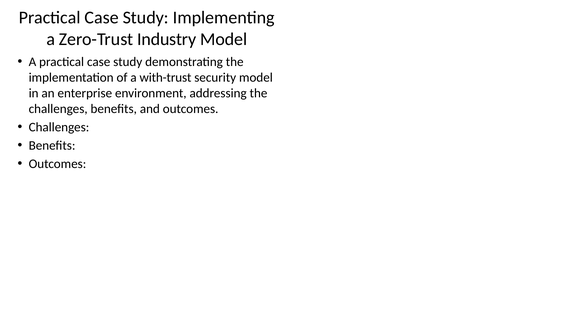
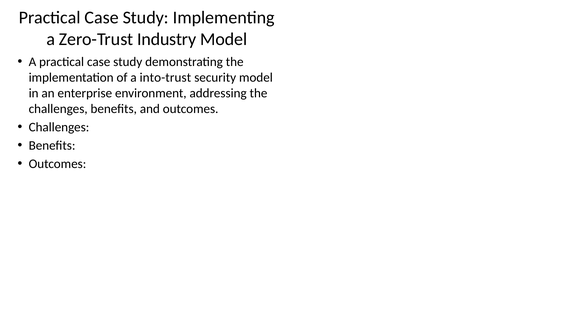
with-trust: with-trust -> into-trust
